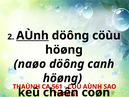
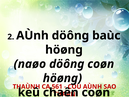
AÙnh at (32, 35) underline: present -> none
cöùu: cöùu -> baùc
döông canh: canh -> coøn
